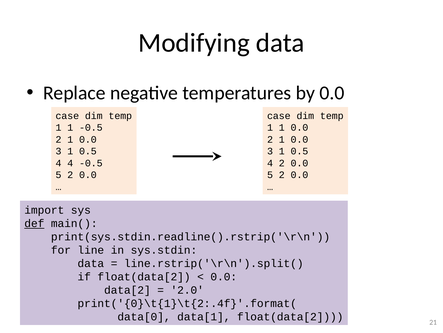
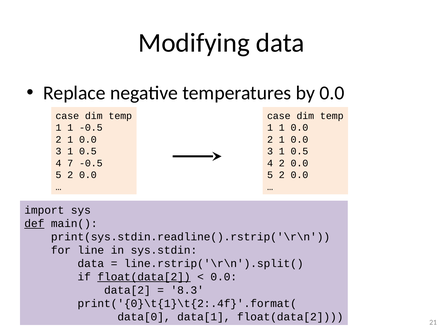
4 4: 4 -> 7
float(data[2 at (144, 276) underline: none -> present
2.0: 2.0 -> 8.3
